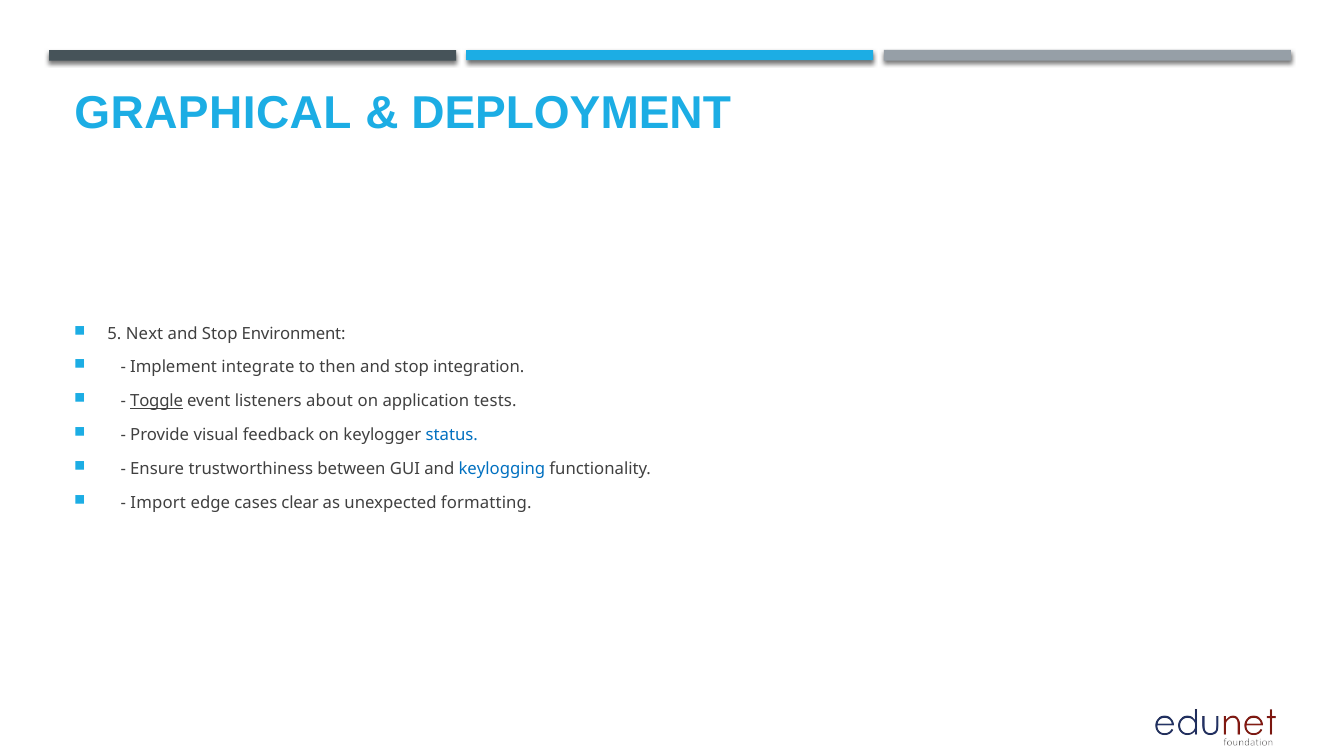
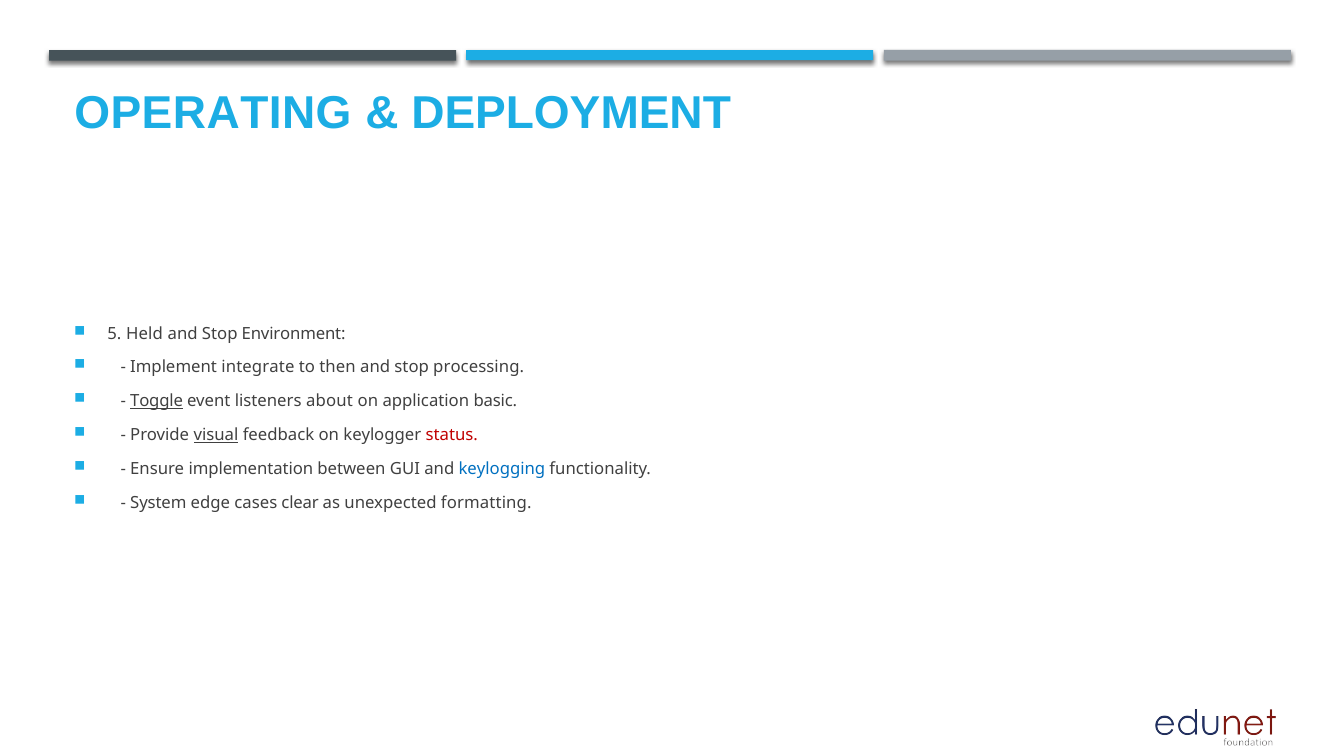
GRAPHICAL: GRAPHICAL -> OPERATING
Next: Next -> Held
integration: integration -> processing
tests: tests -> basic
visual underline: none -> present
status colour: blue -> red
trustworthiness: trustworthiness -> implementation
Import: Import -> System
